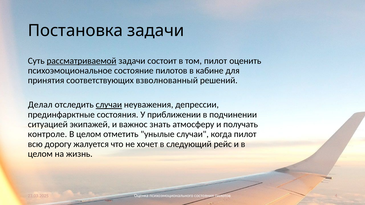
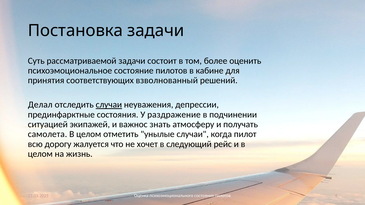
рассматриваемой underline: present -> none
том пилот: пилот -> более
приближении: приближении -> раздражение
контроле: контроле -> самолета
